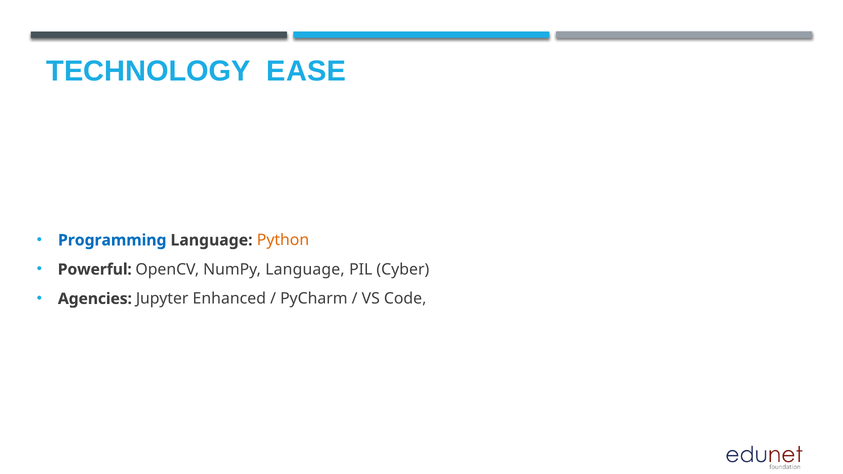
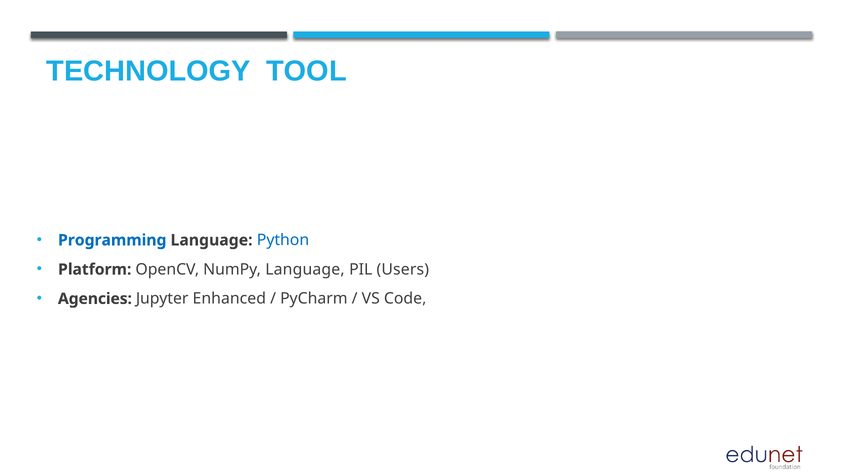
EASE: EASE -> TOOL
Python colour: orange -> blue
Powerful: Powerful -> Platform
Cyber: Cyber -> Users
